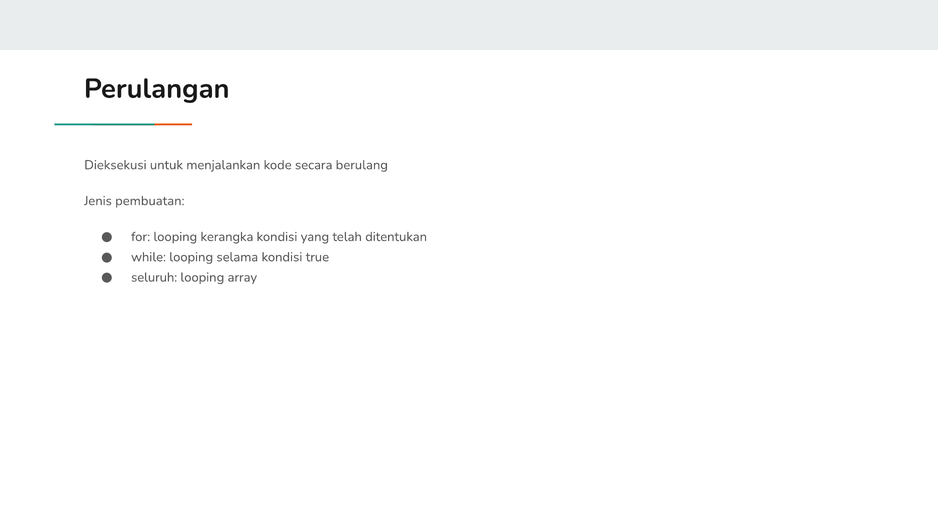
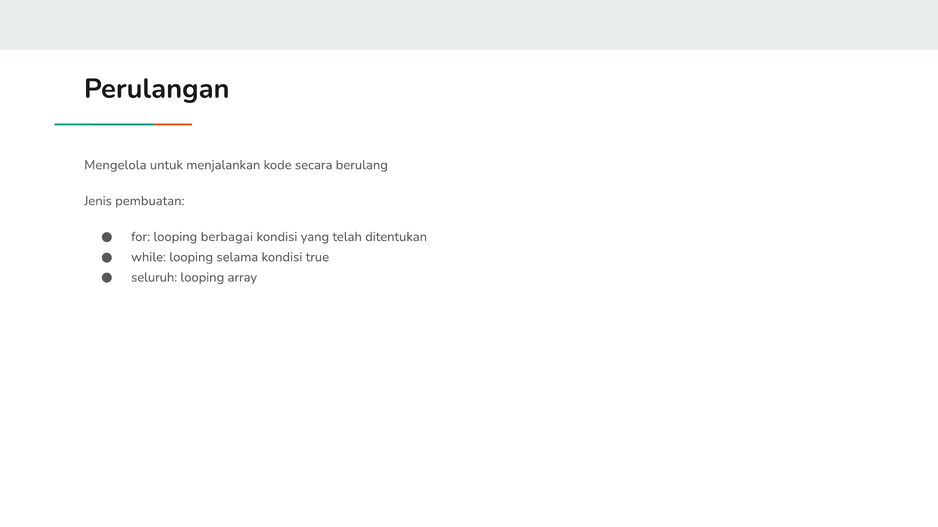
Dieksekusi: Dieksekusi -> Mengelola
kerangka: kerangka -> berbagai
